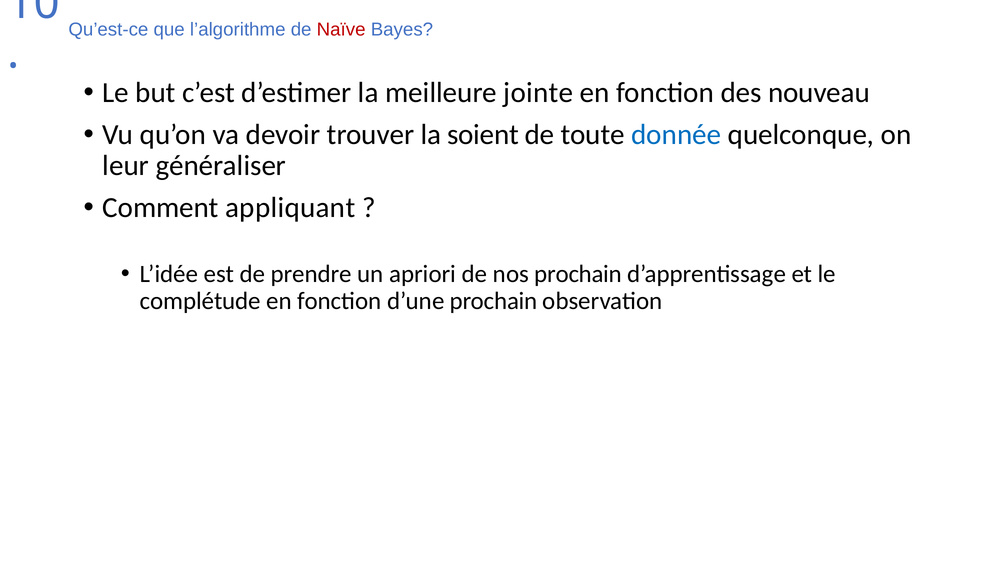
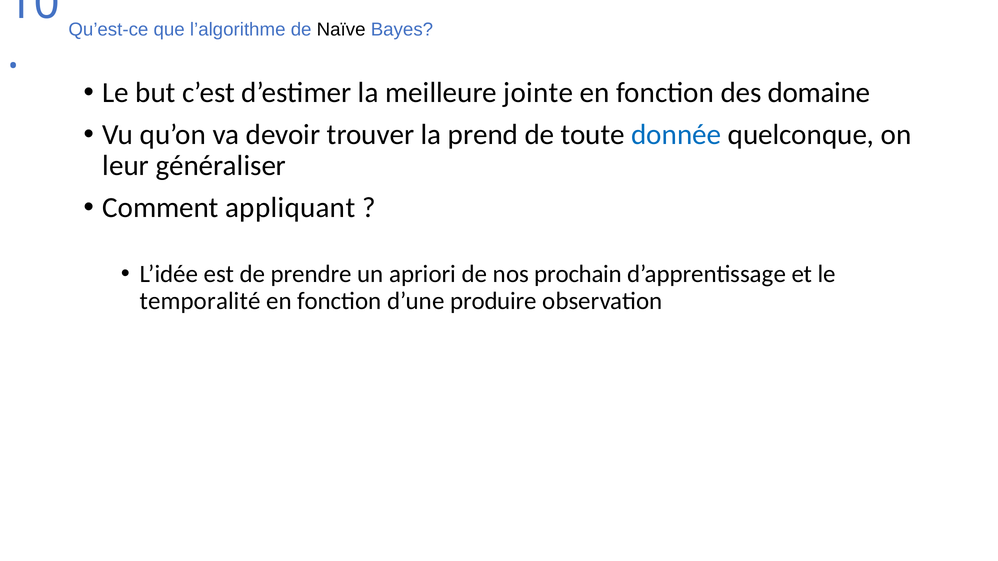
Naïve colour: red -> black
nouveau: nouveau -> domaine
soient: soient -> prend
complétude: complétude -> temporalité
d’une prochain: prochain -> produire
